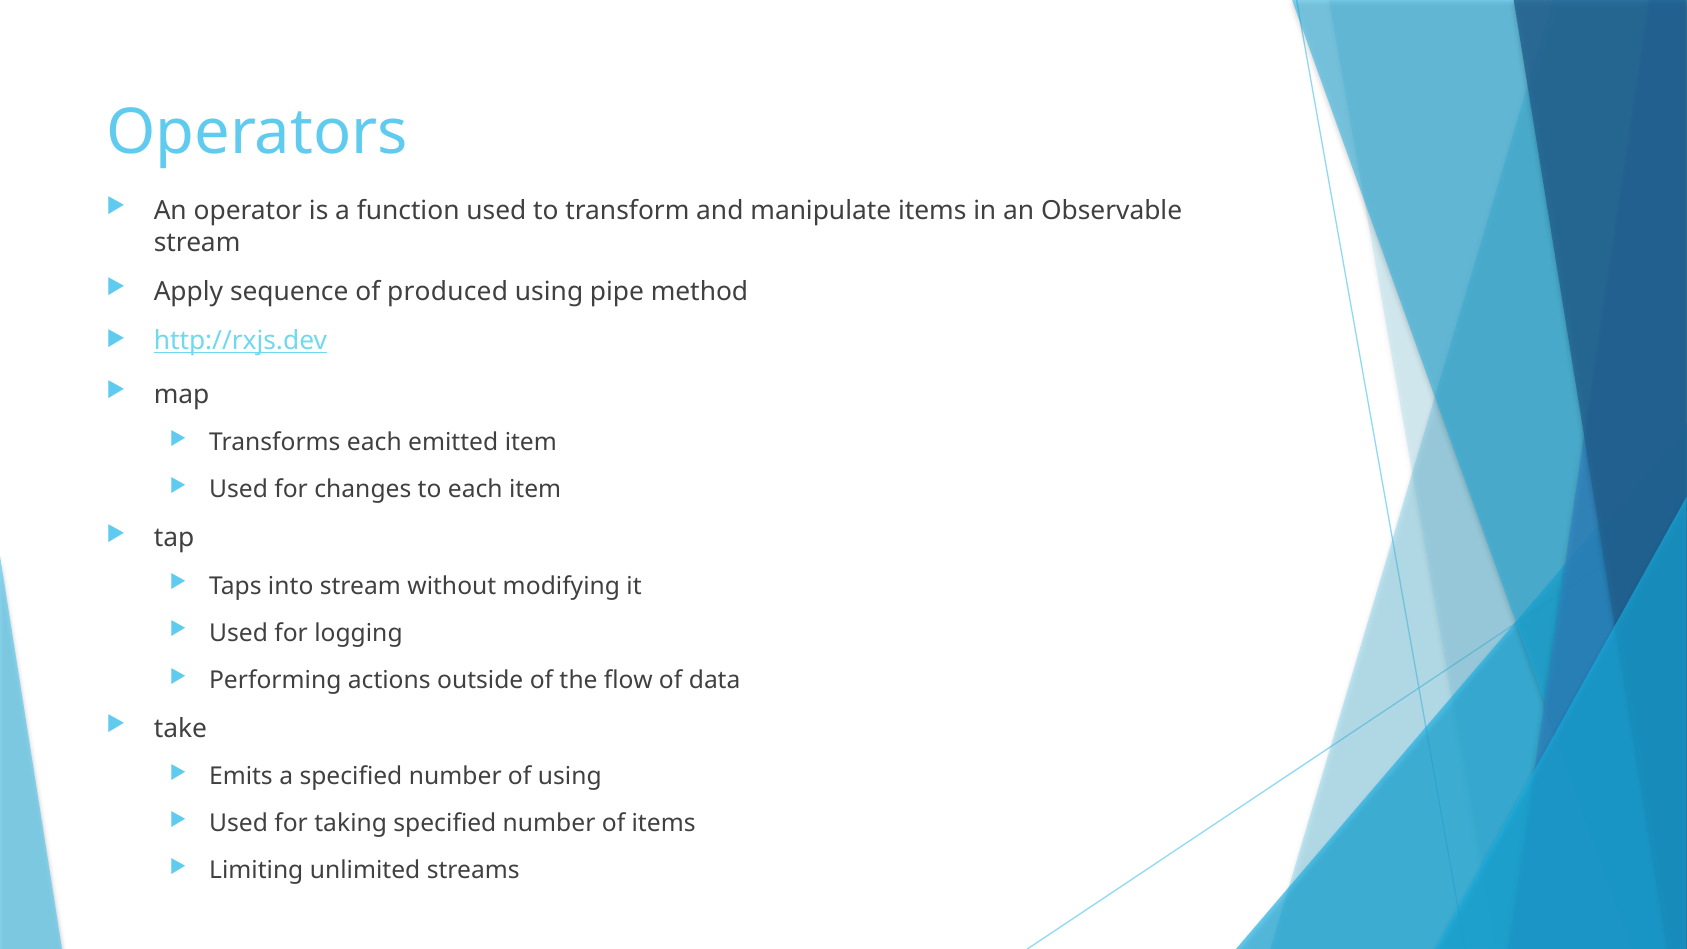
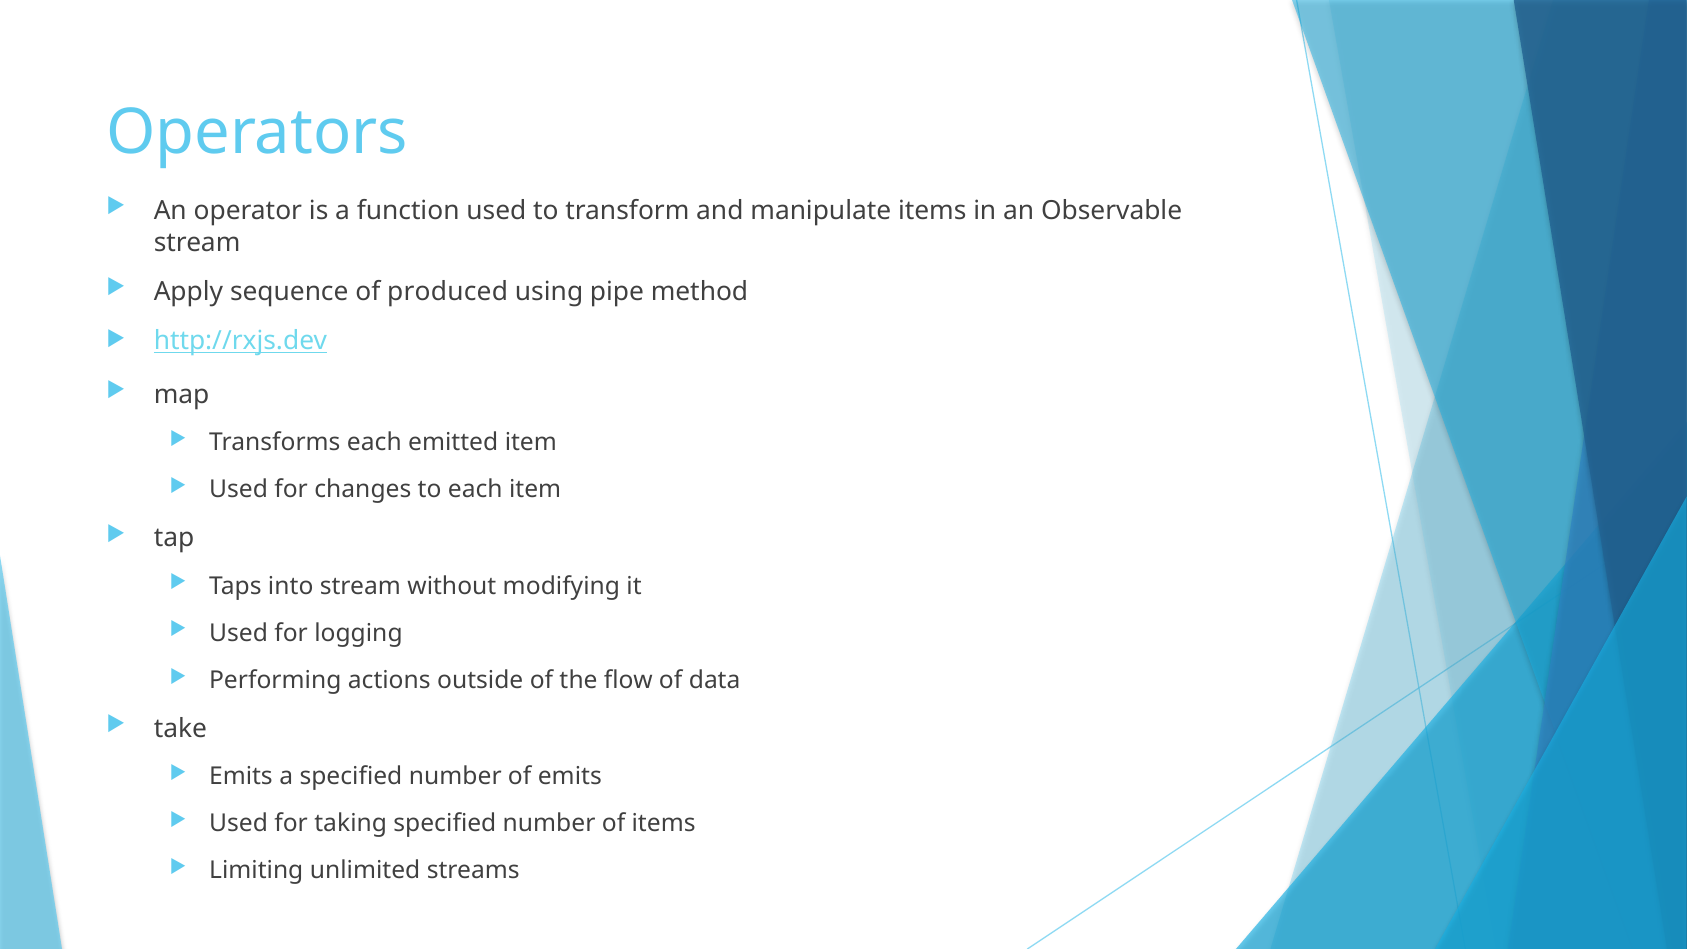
of using: using -> emits
